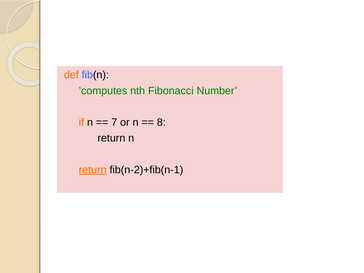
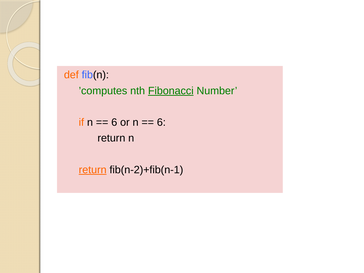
Fibonacci underline: none -> present
7 at (114, 122): 7 -> 6
8 at (161, 122): 8 -> 6
